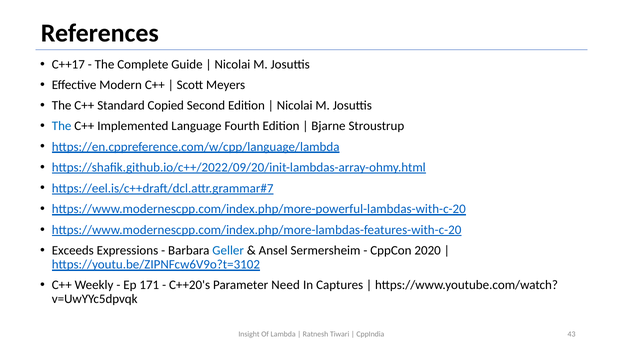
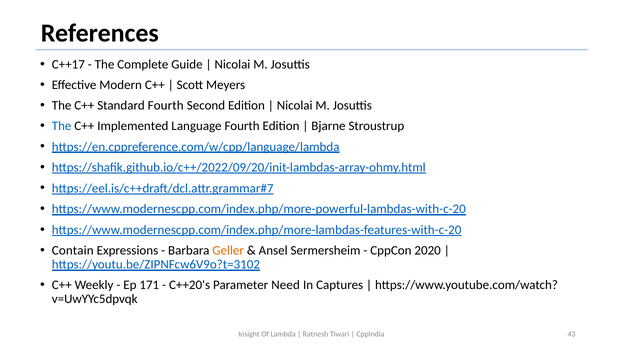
Standard Copied: Copied -> Fourth
Exceeds: Exceeds -> Contain
Geller colour: blue -> orange
